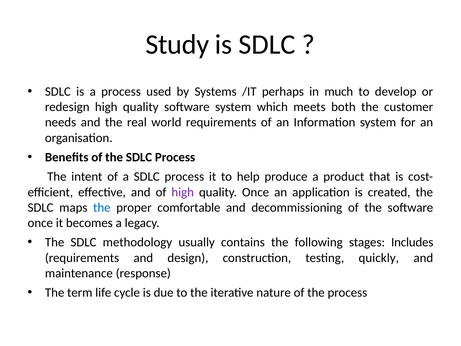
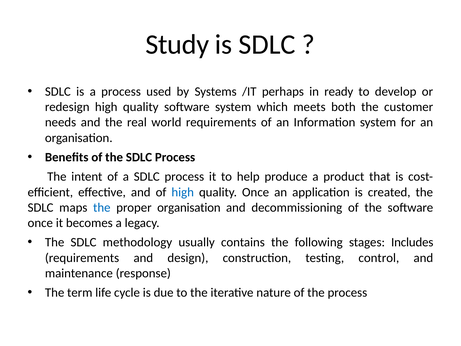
much: much -> ready
high at (183, 192) colour: purple -> blue
proper comfortable: comfortable -> organisation
quickly: quickly -> control
